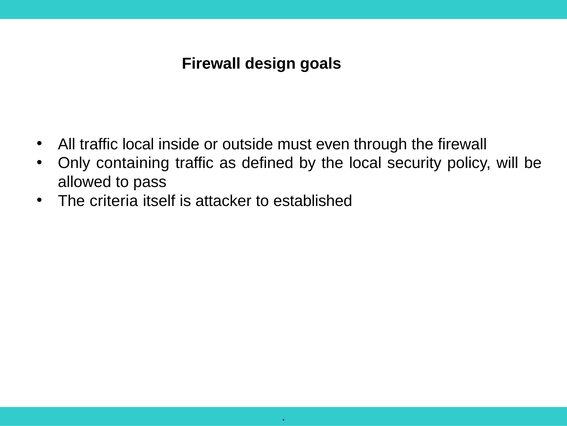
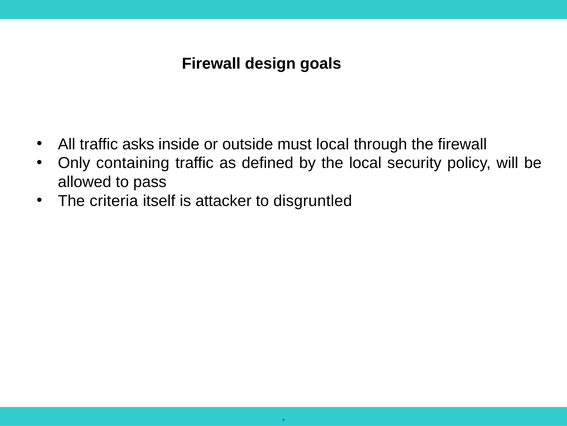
traffic local: local -> asks
must even: even -> local
established: established -> disgruntled
